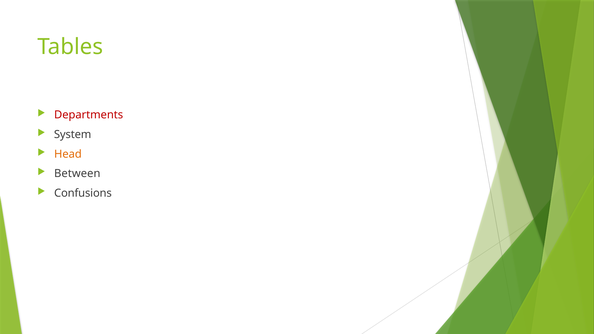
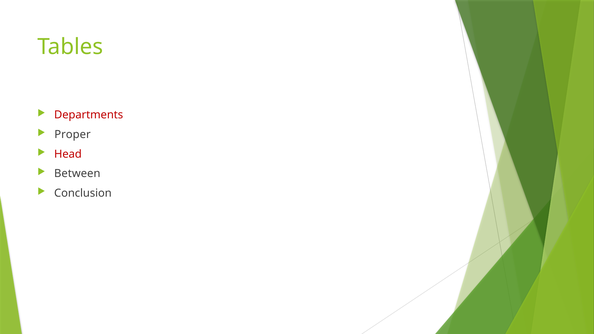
System: System -> Proper
Head colour: orange -> red
Confusions: Confusions -> Conclusion
